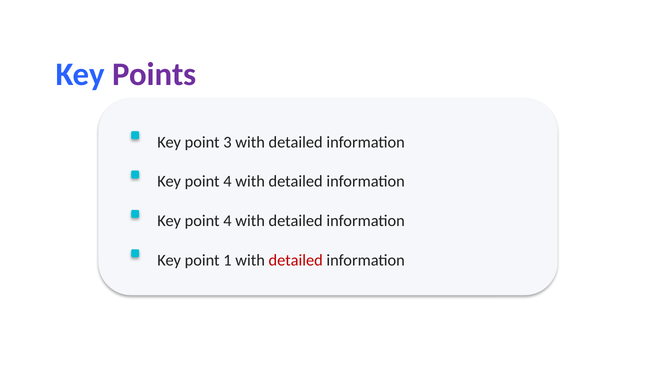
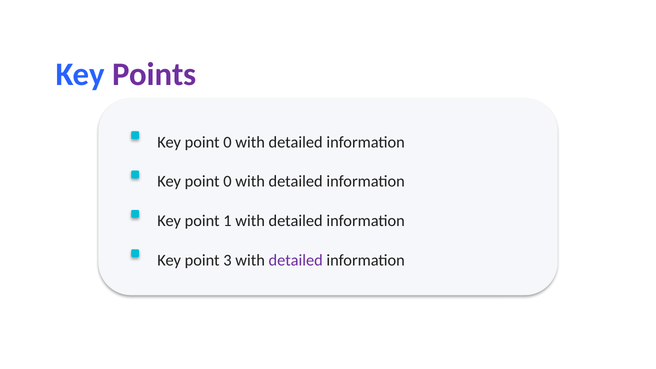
3 at (227, 142): 3 -> 0
4 at (227, 181): 4 -> 0
4 at (227, 221): 4 -> 1
1: 1 -> 3
detailed at (296, 260) colour: red -> purple
